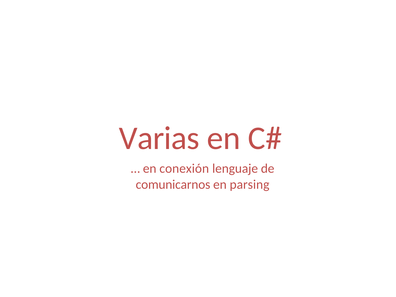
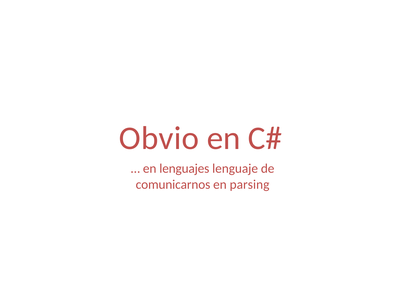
Varias: Varias -> Obvio
conexión: conexión -> lenguajes
